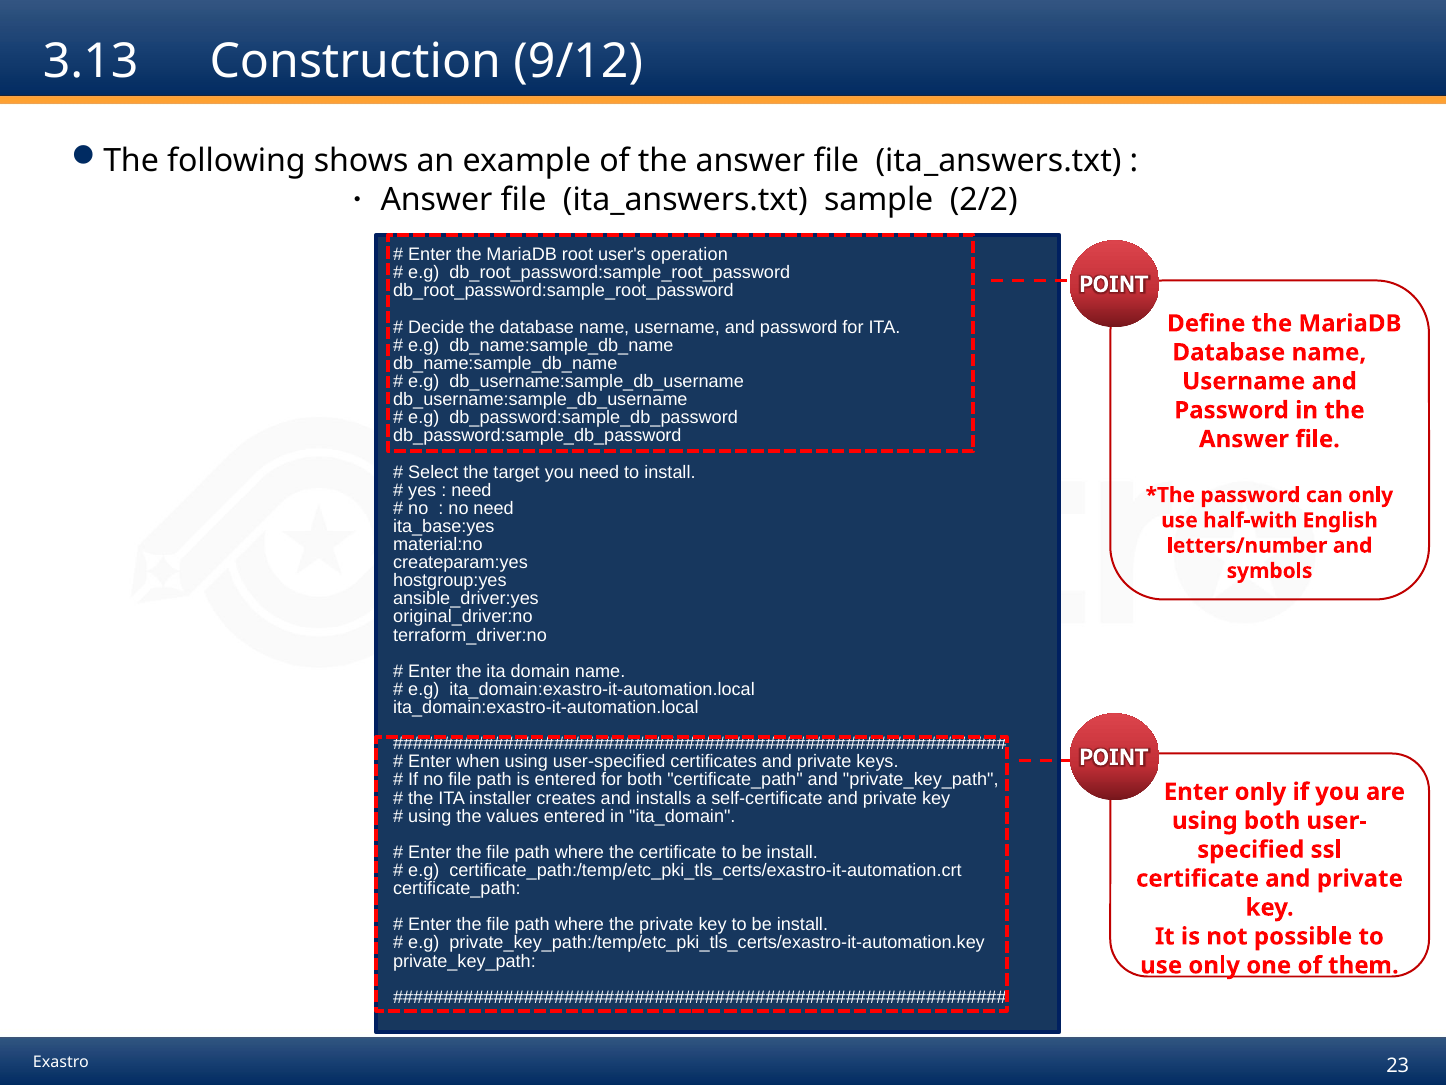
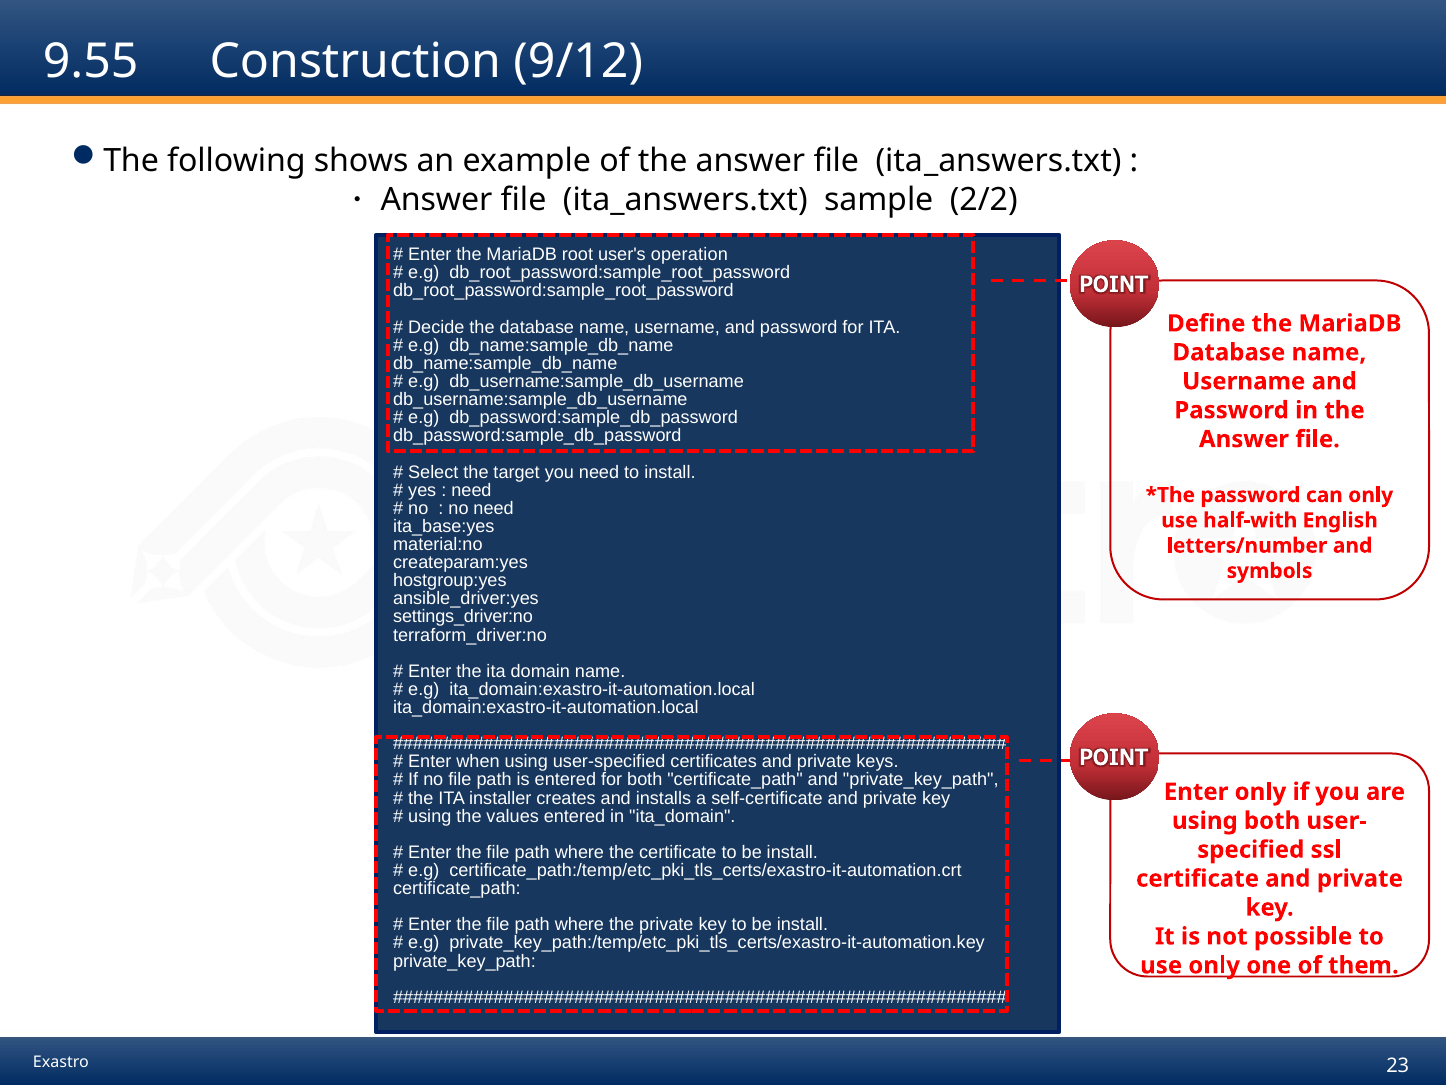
3.13: 3.13 -> 9.55
original_driver:no: original_driver:no -> settings_driver:no
